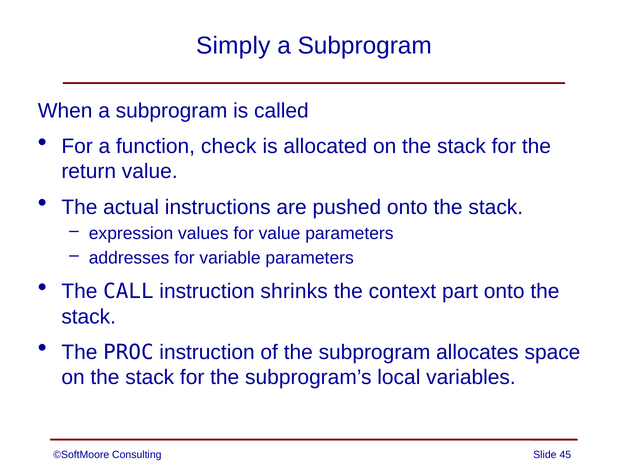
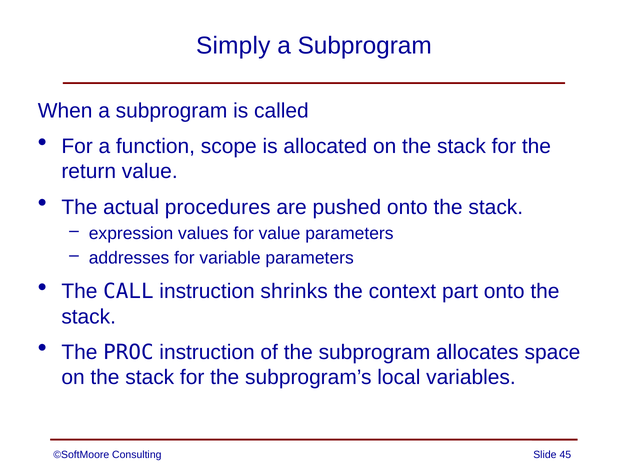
check: check -> scope
instructions: instructions -> procedures
